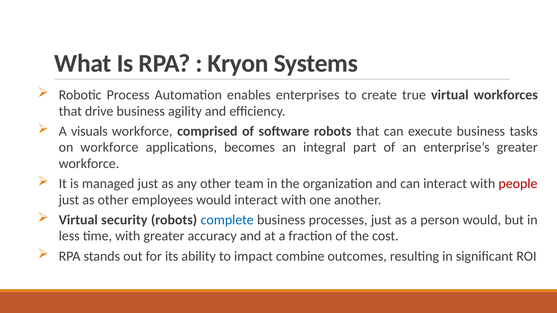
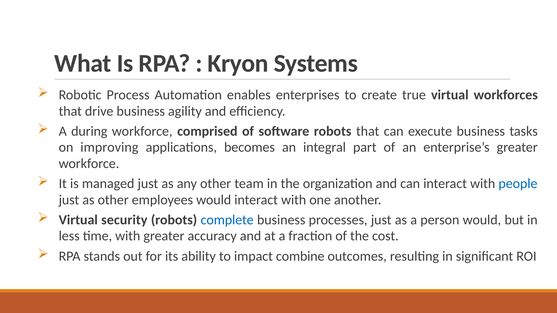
visuals: visuals -> during
on workforce: workforce -> improving
people colour: red -> blue
